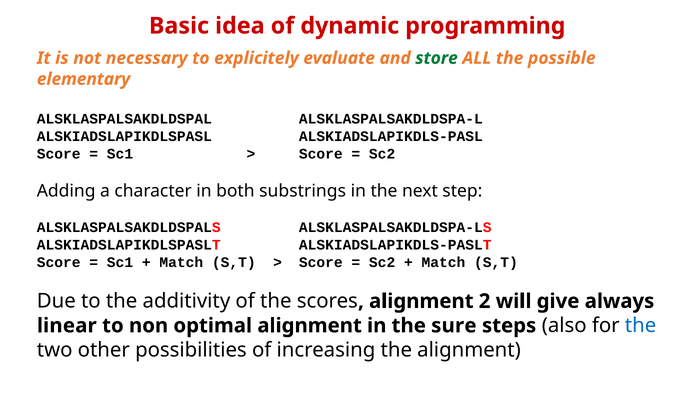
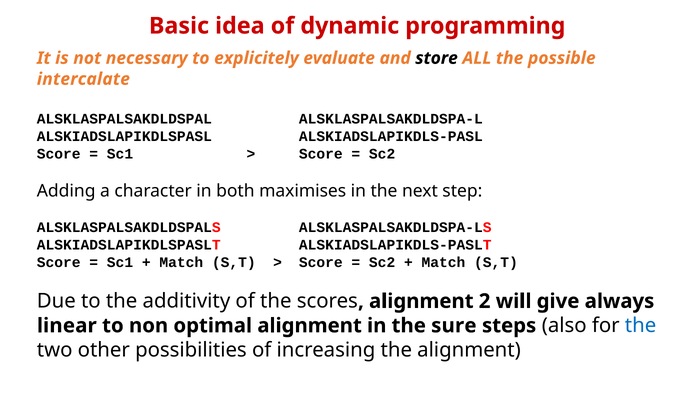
store colour: green -> black
elementary: elementary -> intercalate
substrings: substrings -> maximises
